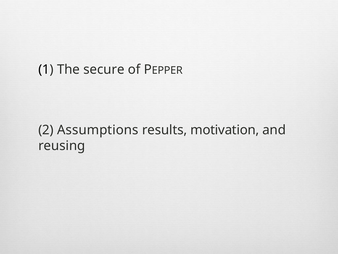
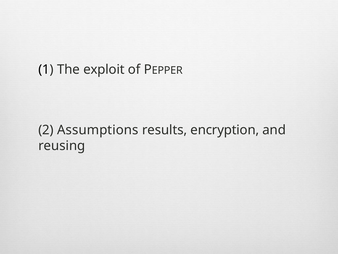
secure: secure -> exploit
motivation: motivation -> encryption
